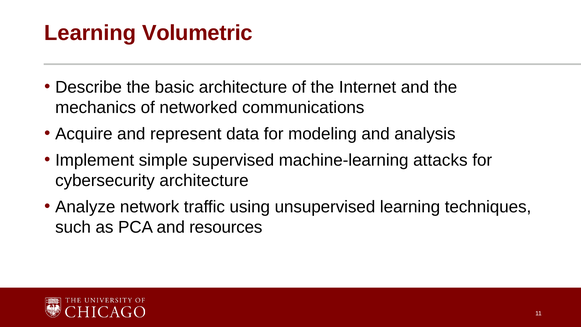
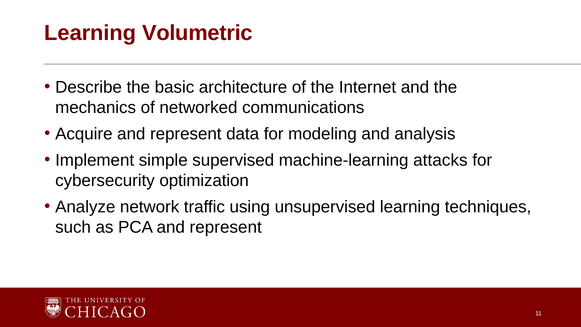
cybersecurity architecture: architecture -> optimization
PCA and resources: resources -> represent
